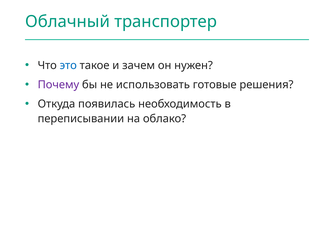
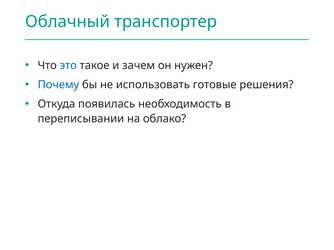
Почему colour: purple -> blue
